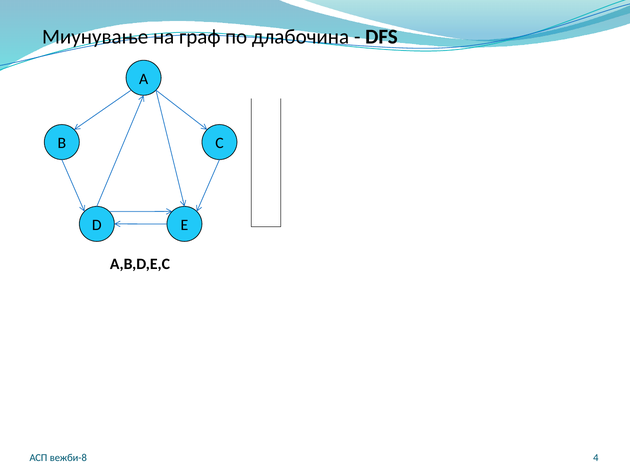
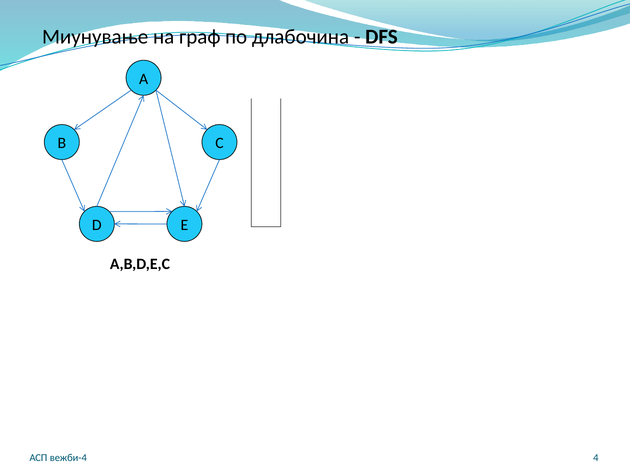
вежби-8: вежби-8 -> вежби-4
